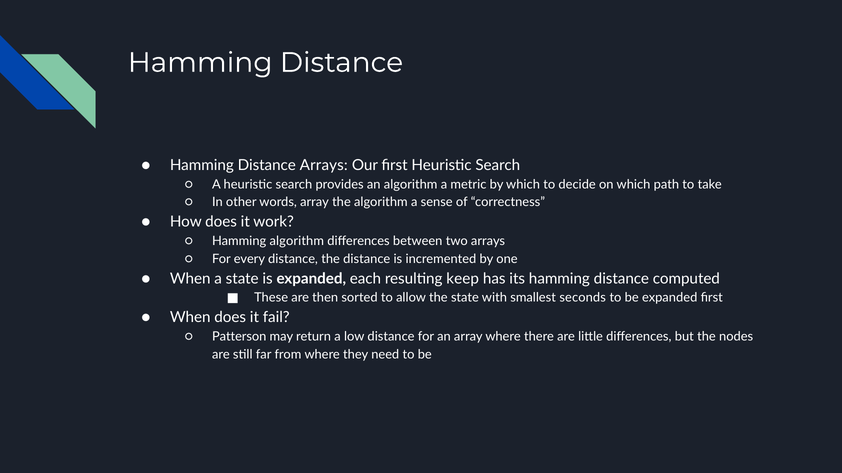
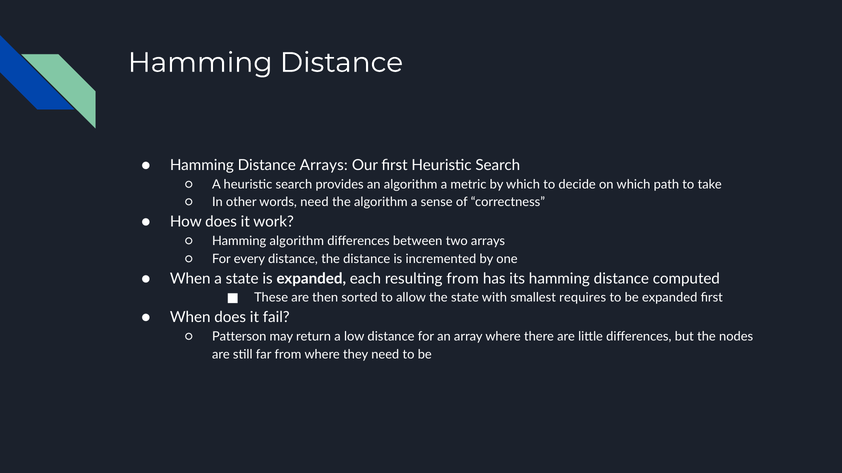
words array: array -> need
resulting keep: keep -> from
seconds: seconds -> requires
